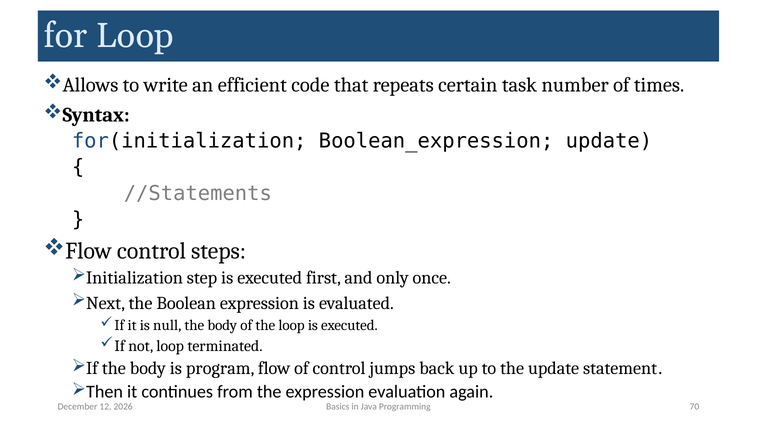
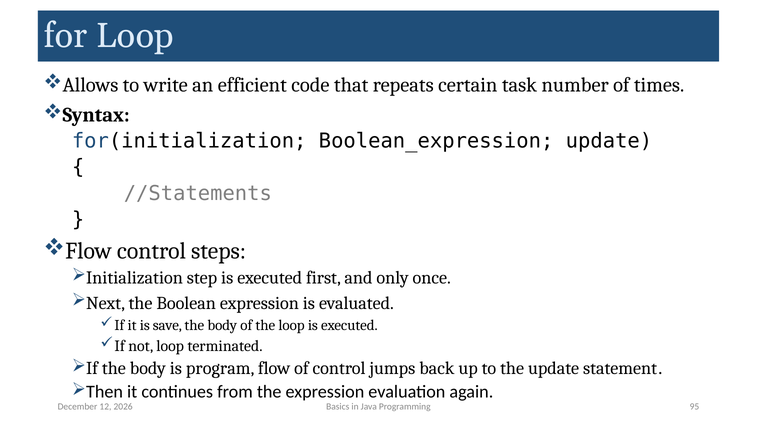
null: null -> save
70: 70 -> 95
